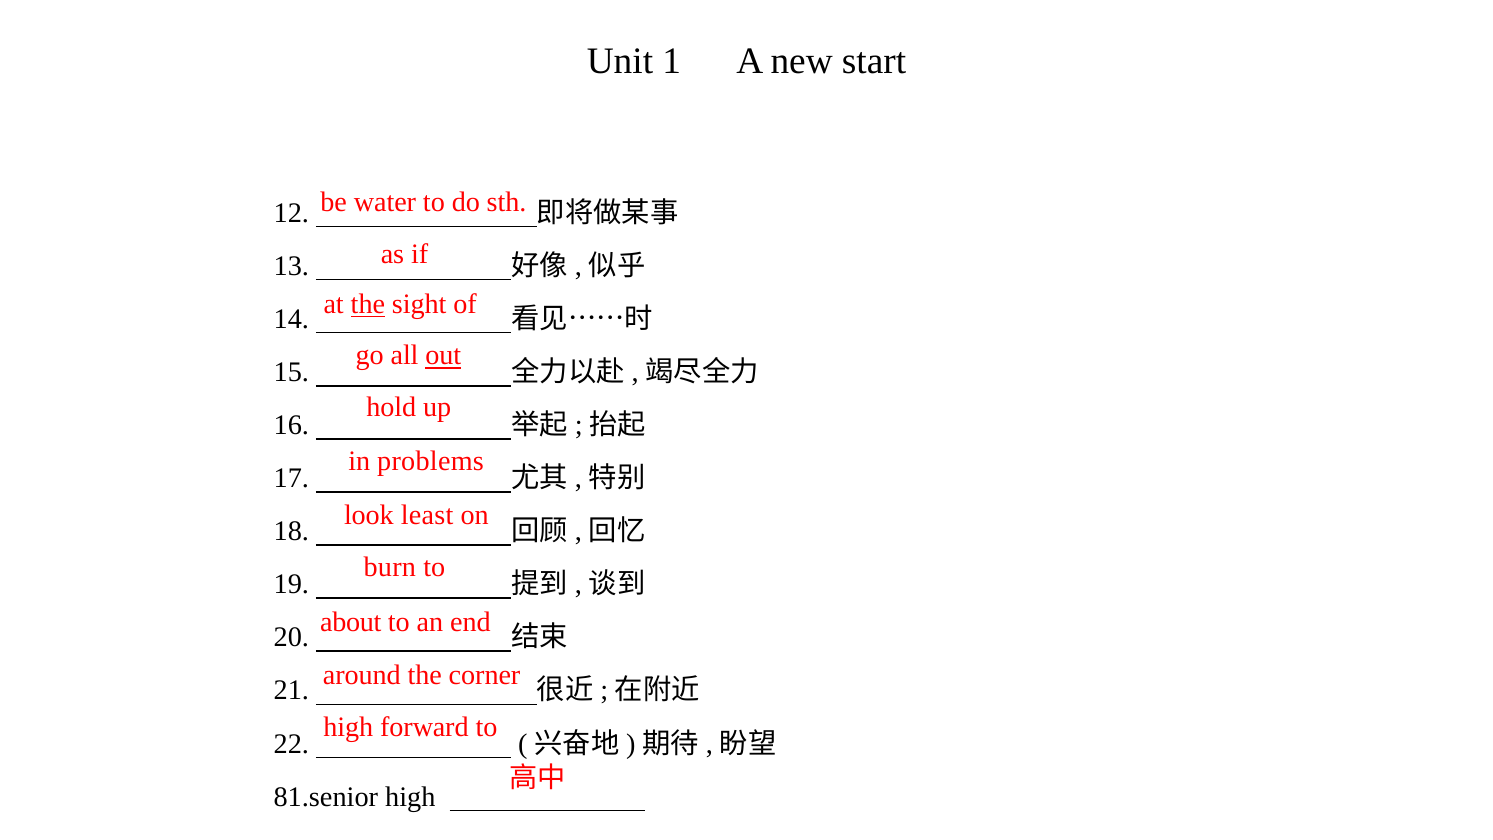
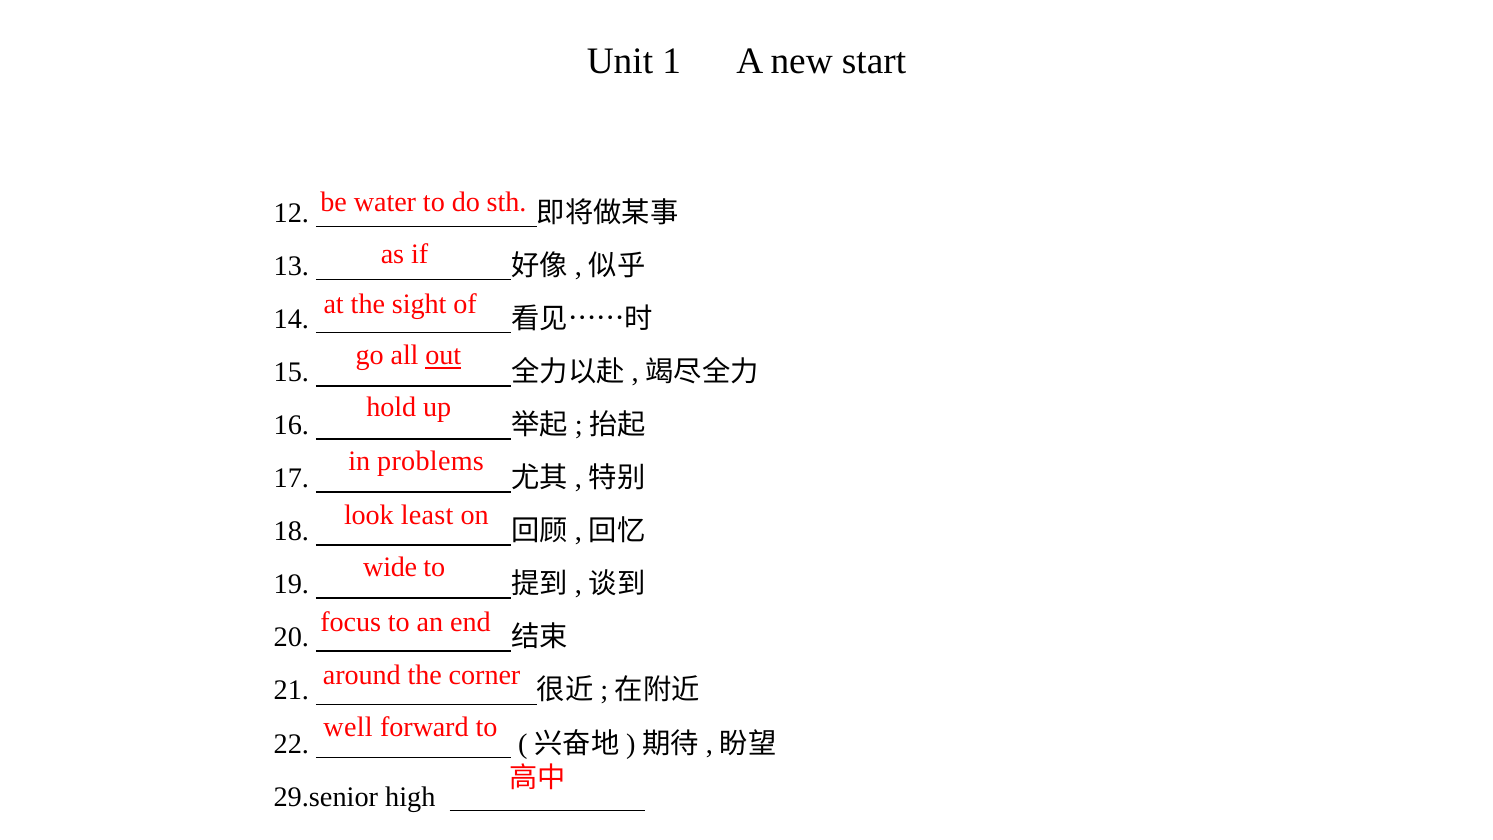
the at (368, 304) underline: present -> none
burn: burn -> wide
about: about -> focus
high at (348, 727): high -> well
81.senior: 81.senior -> 29.senior
